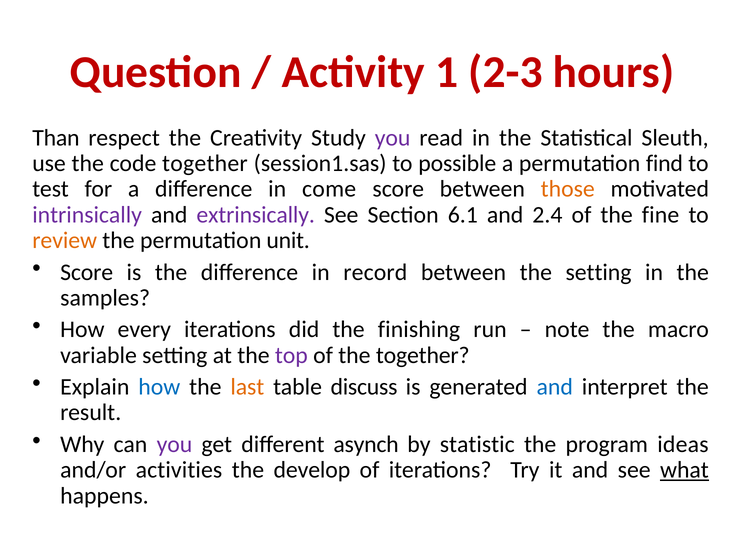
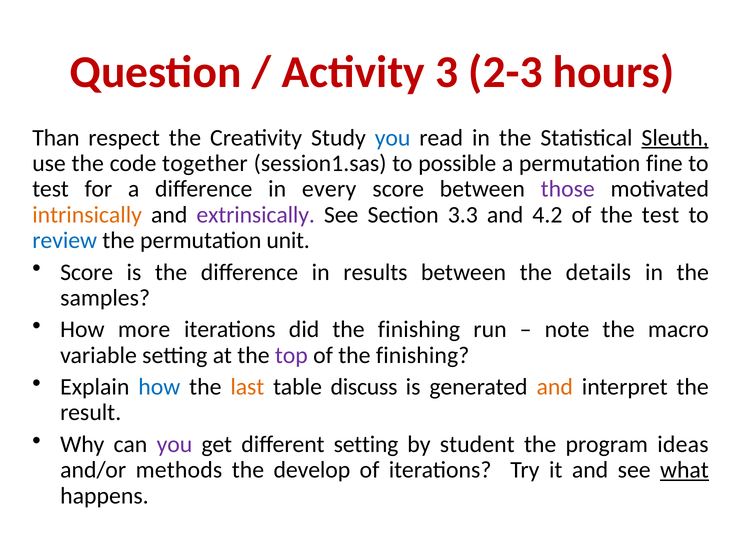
1: 1 -> 3
you at (393, 138) colour: purple -> blue
Sleuth underline: none -> present
find: find -> fine
come: come -> every
those colour: orange -> purple
intrinsically colour: purple -> orange
6.1: 6.1 -> 3.3
2.4: 2.4 -> 4.2
the fine: fine -> test
review colour: orange -> blue
record: record -> results
the setting: setting -> details
every: every -> more
of the together: together -> finishing
and at (555, 387) colour: blue -> orange
different asynch: asynch -> setting
statistic: statistic -> student
activities: activities -> methods
